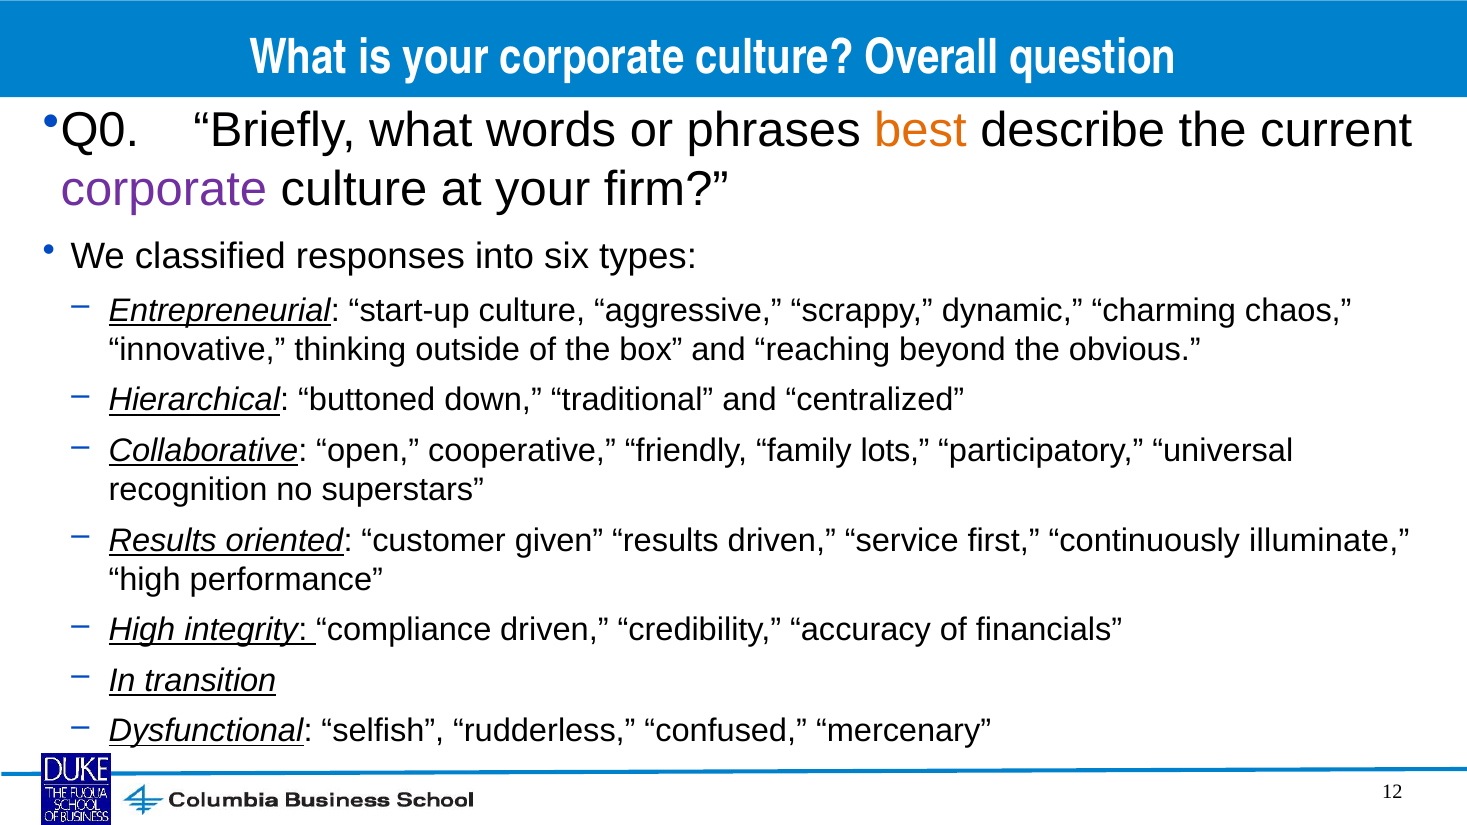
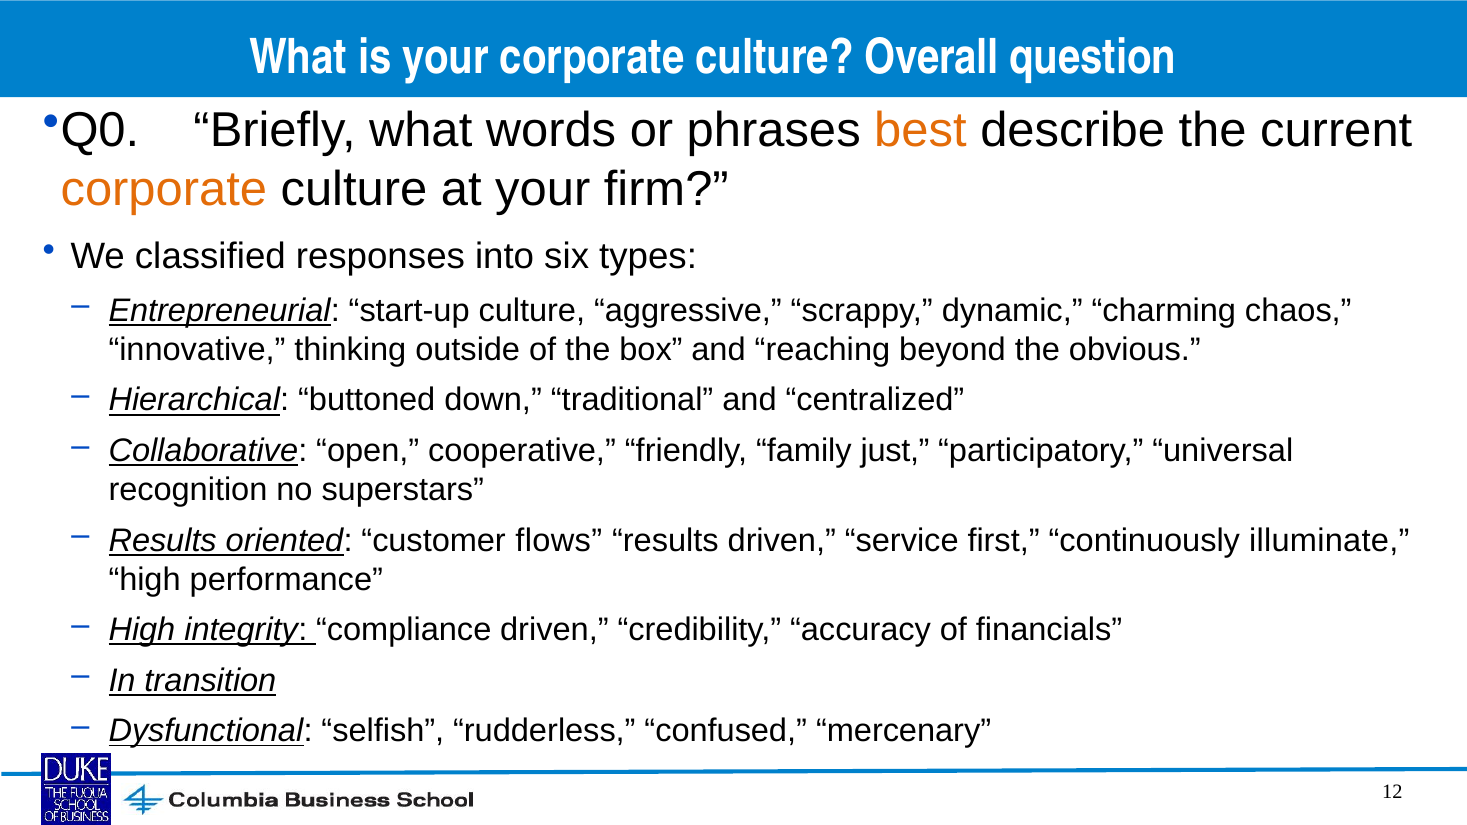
corporate at (164, 189) colour: purple -> orange
lots: lots -> just
given: given -> flows
